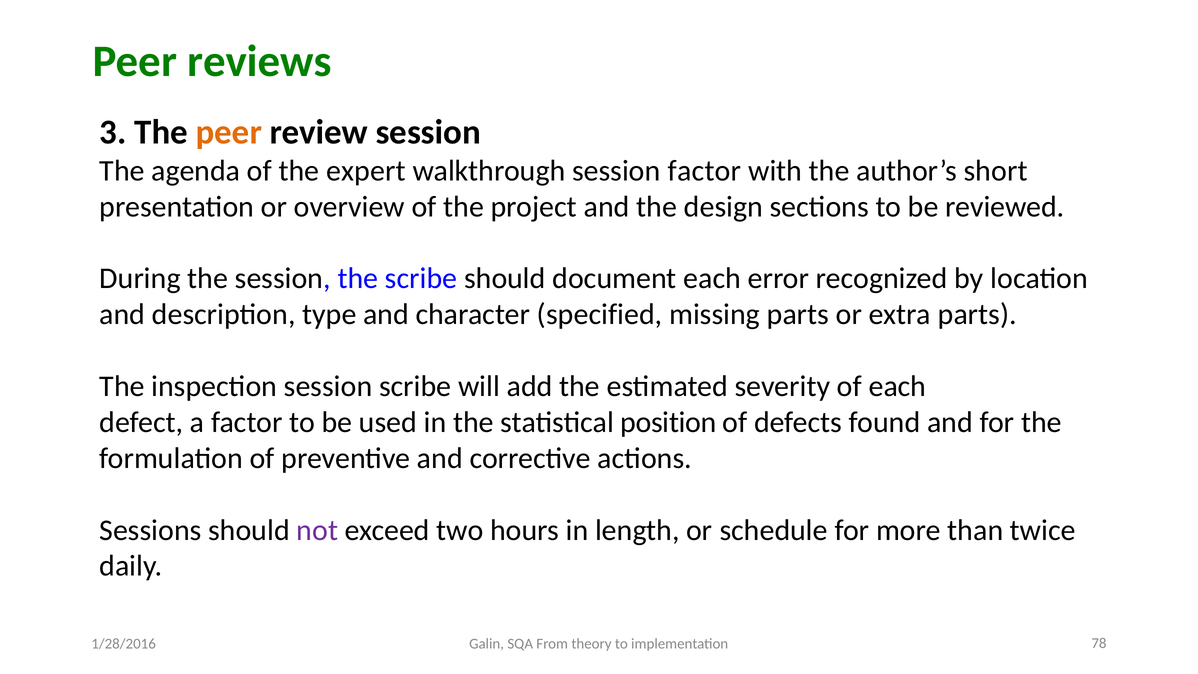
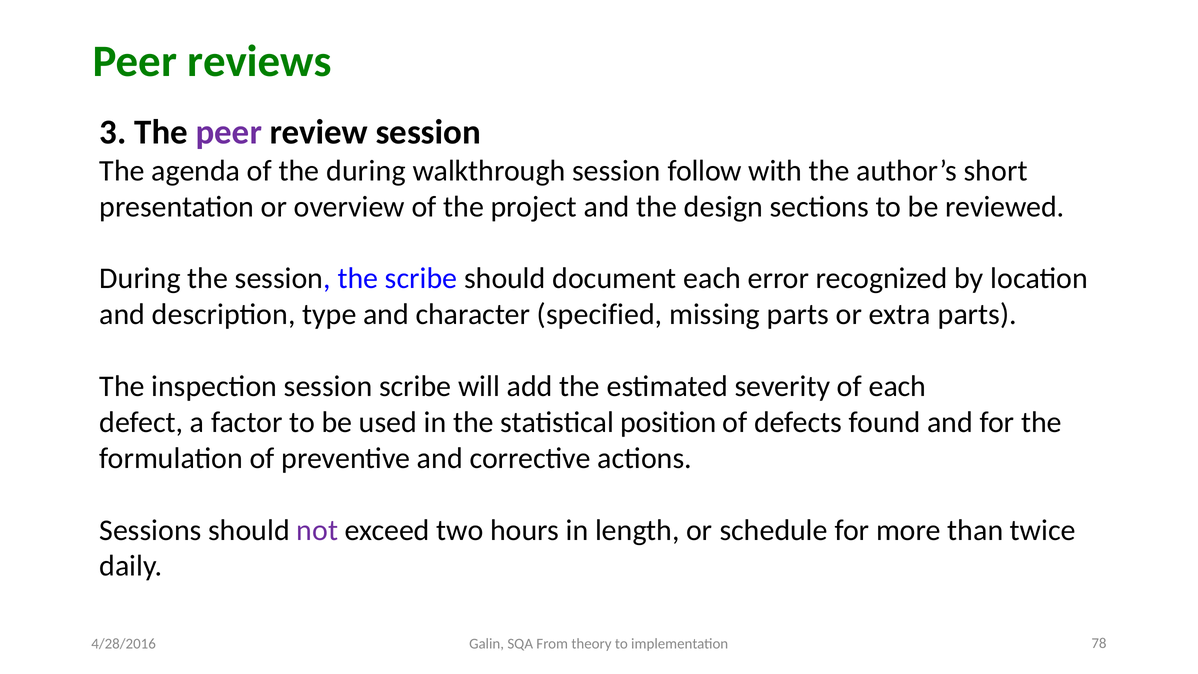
peer at (229, 132) colour: orange -> purple
the expert: expert -> during
session factor: factor -> follow
1/28/2016: 1/28/2016 -> 4/28/2016
